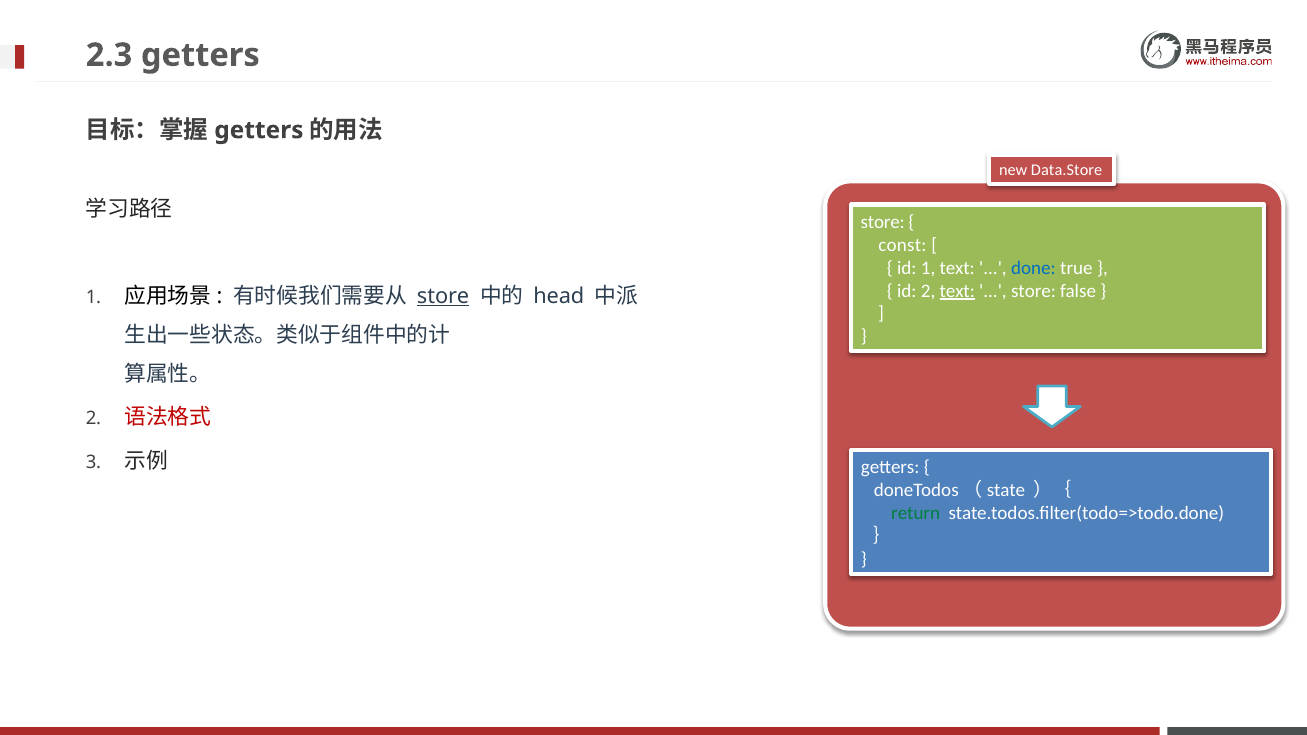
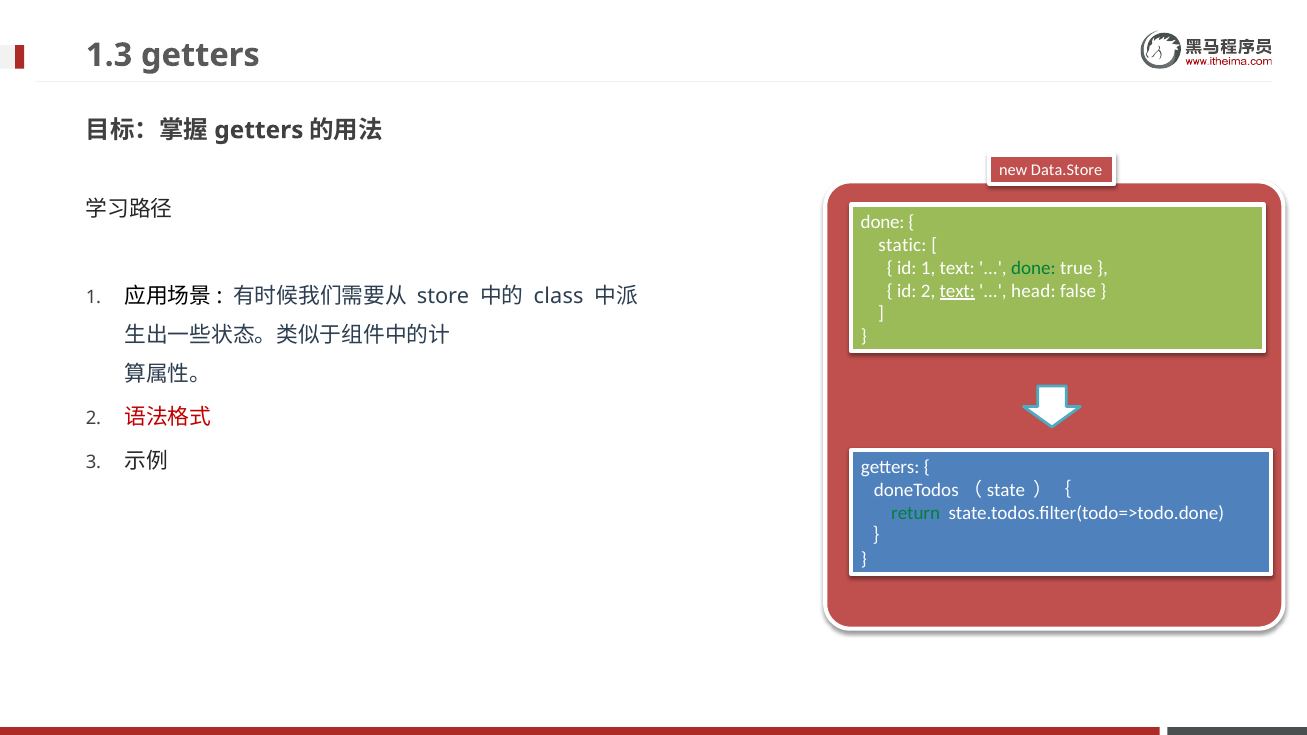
2.3: 2.3 -> 1.3
store at (883, 222): store -> done
const: const -> static
done at (1033, 268) colour: blue -> green
store at (1033, 291): store -> head
store at (443, 296) underline: present -> none
head: head -> class
